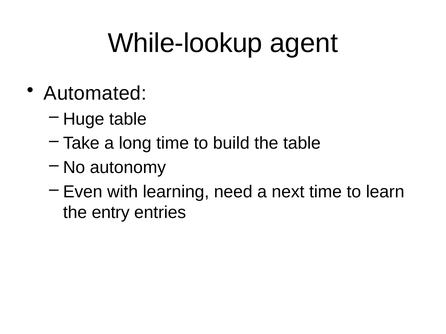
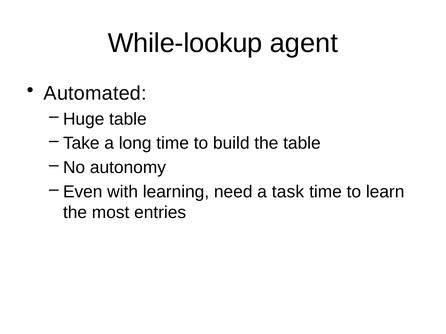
next: next -> task
entry: entry -> most
